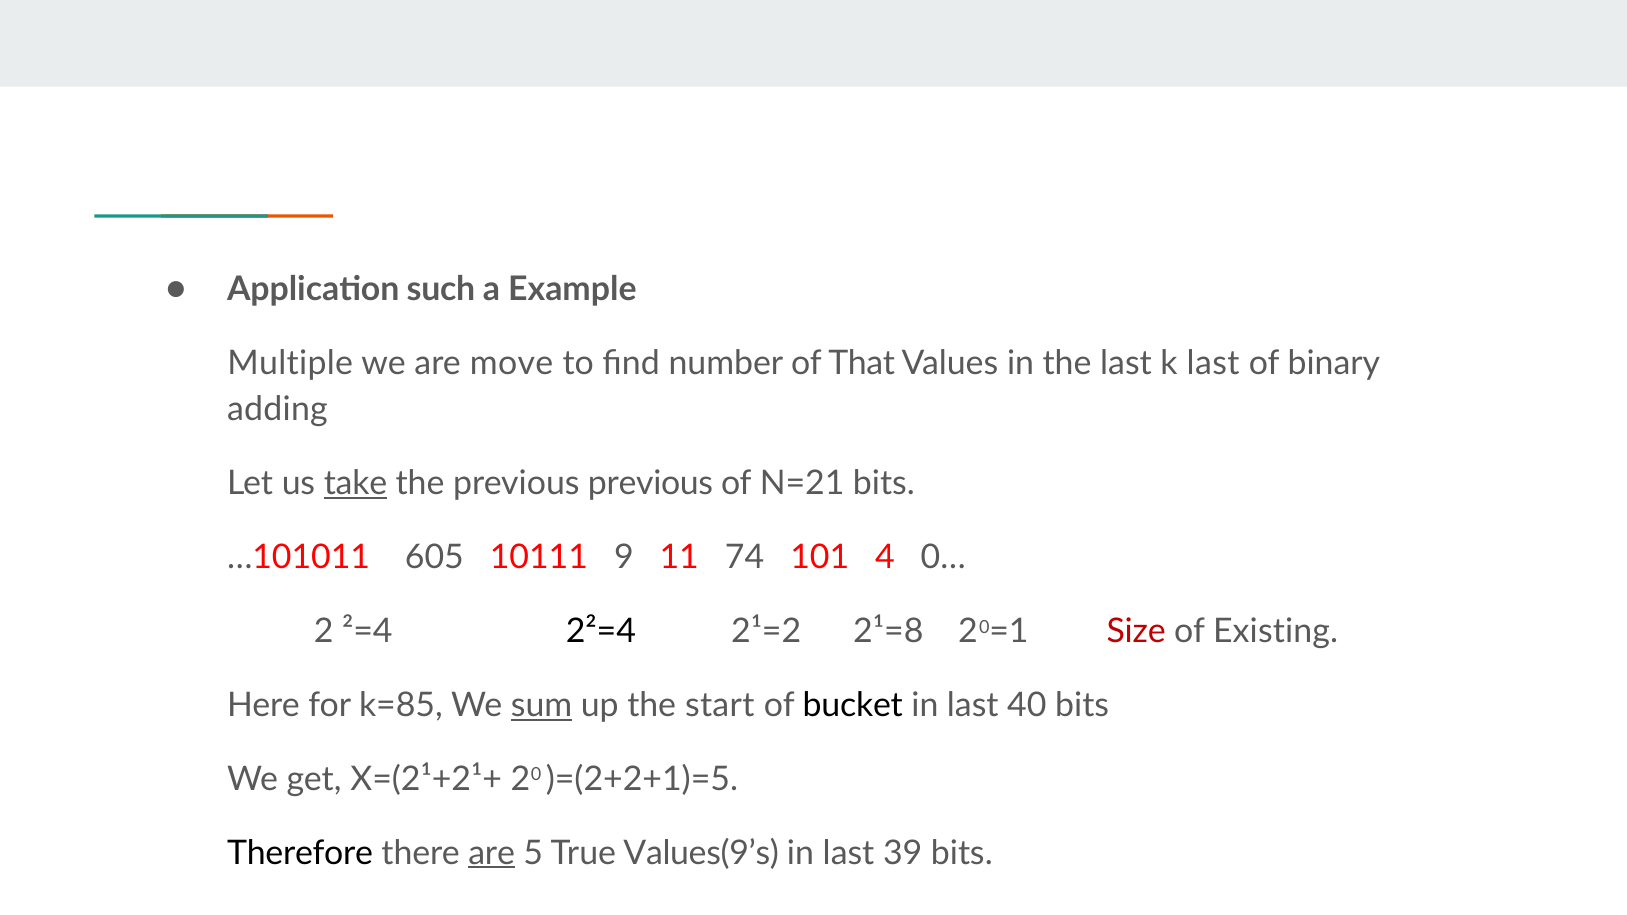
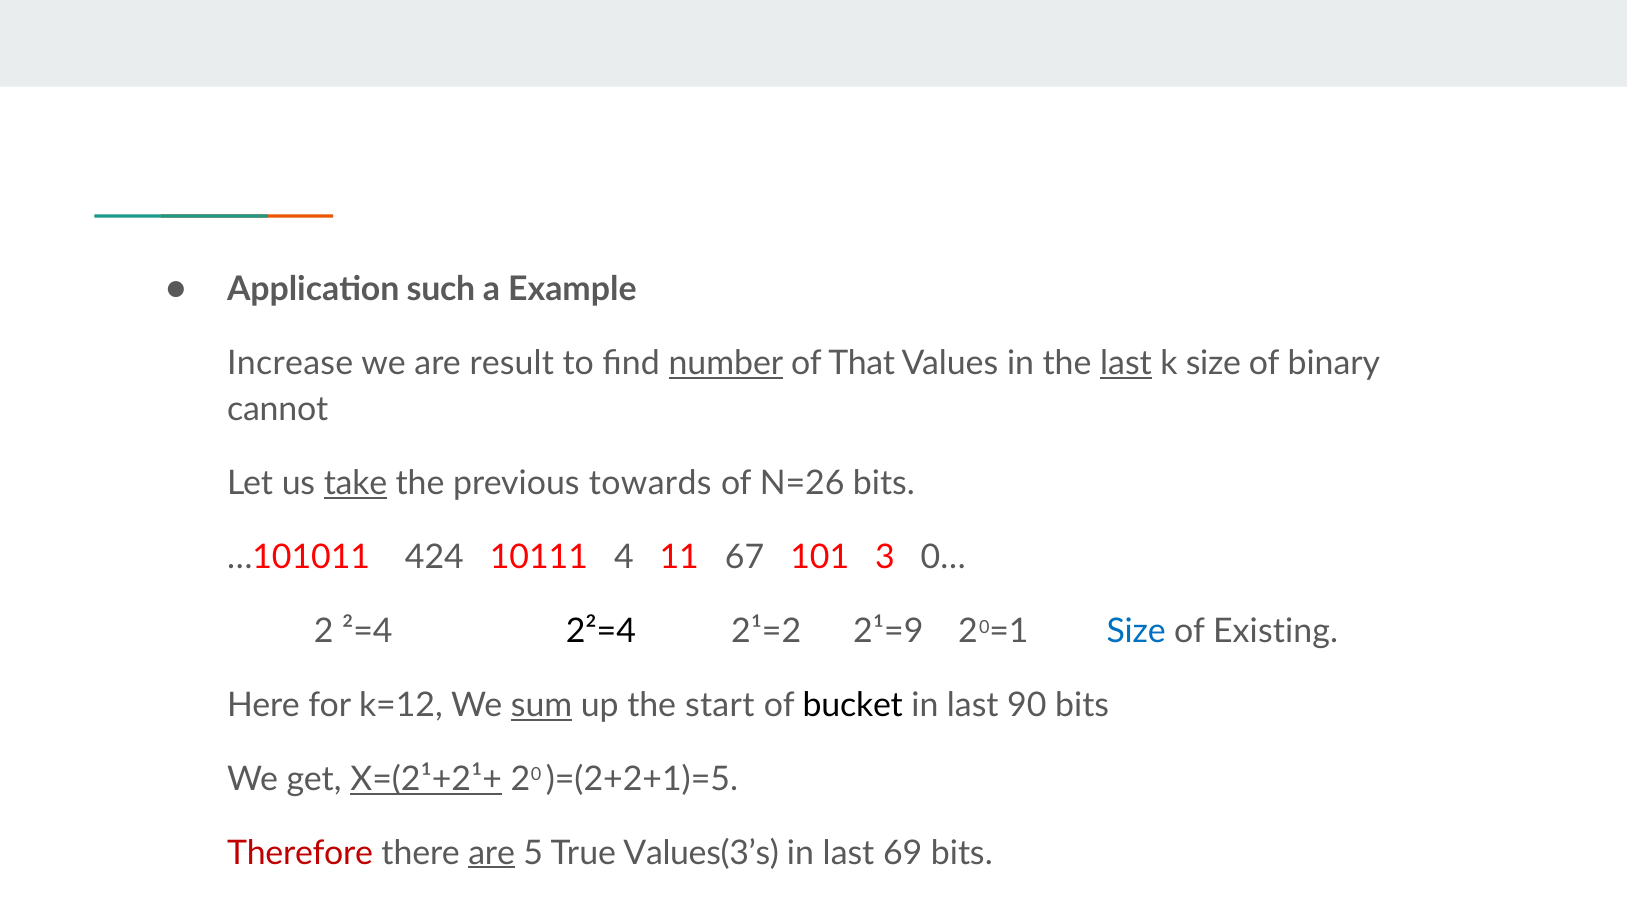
Multiple: Multiple -> Increase
move: move -> result
number underline: none -> present
last at (1126, 363) underline: none -> present
k last: last -> size
adding: adding -> cannot
previous previous: previous -> towards
N=21: N=21 -> N=26
605: 605 -> 424
9: 9 -> 4
74: 74 -> 67
4: 4 -> 3
2¹=8: 2¹=8 -> 2¹=9
Size at (1136, 631) colour: red -> blue
k=85: k=85 -> k=12
40: 40 -> 90
X=(2¹+2¹+ underline: none -> present
Therefore colour: black -> red
Values(9’s: Values(9’s -> Values(3’s
39: 39 -> 69
